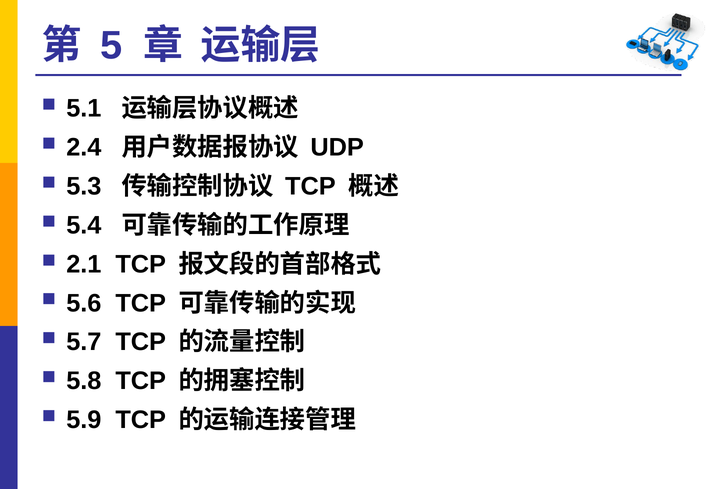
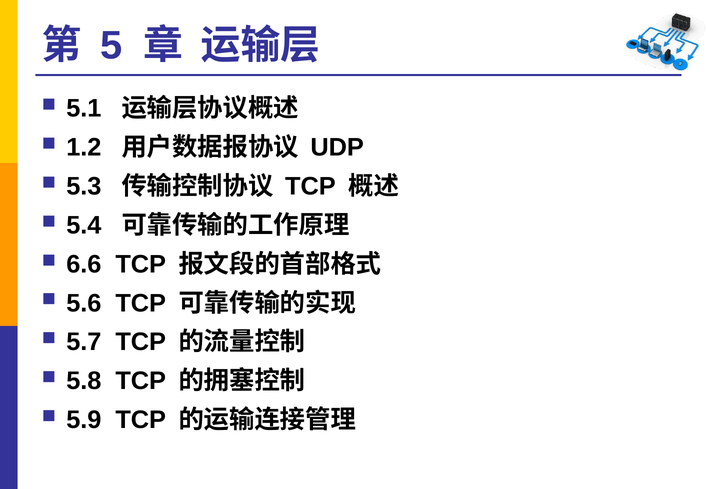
2.4: 2.4 -> 1.2
2.1: 2.1 -> 6.6
